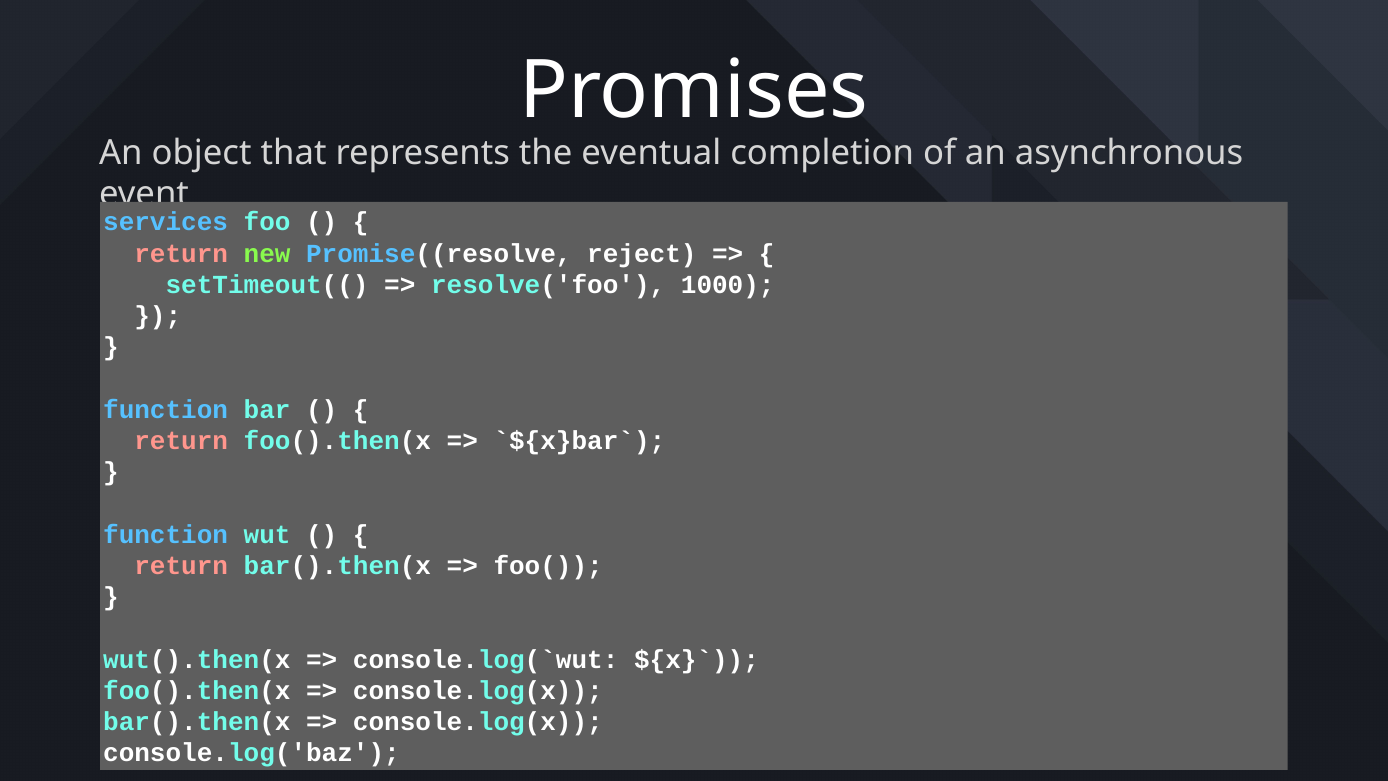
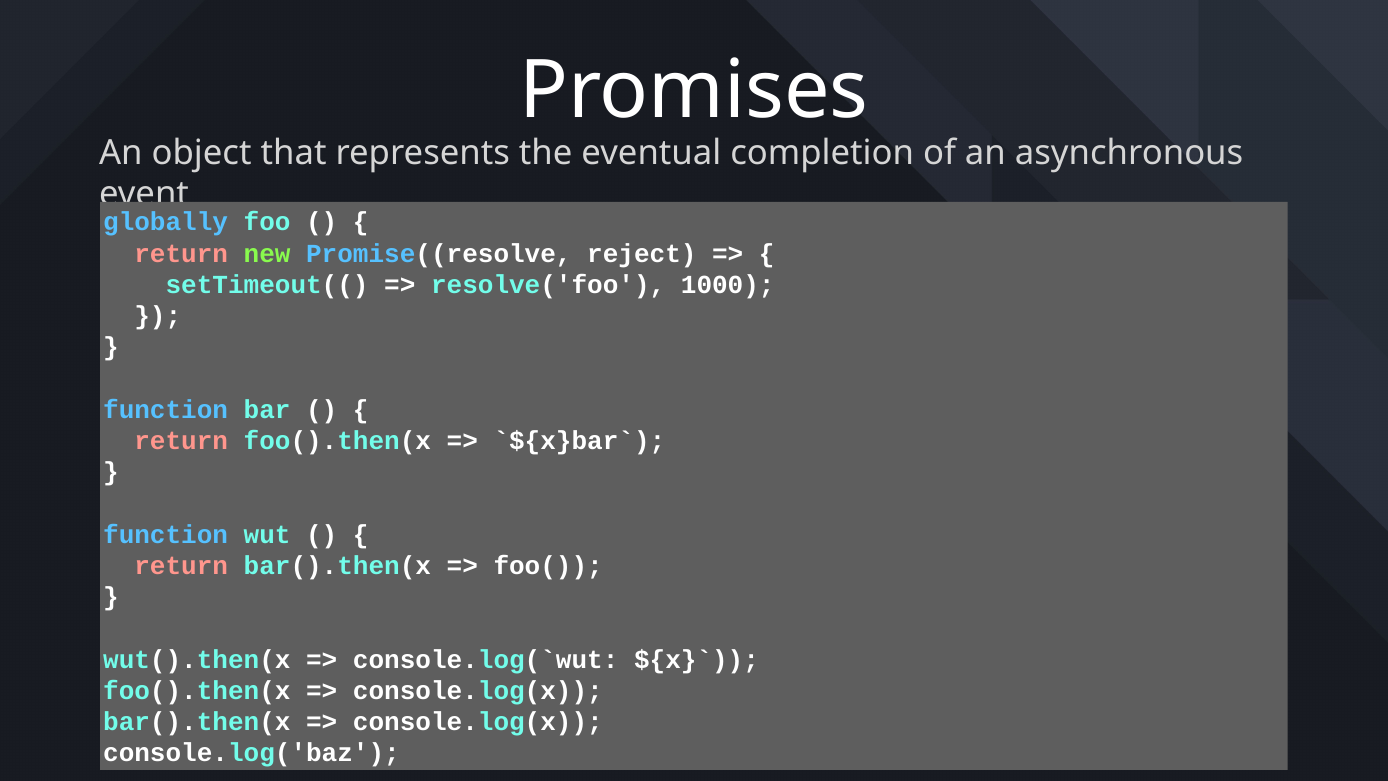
services: services -> globally
